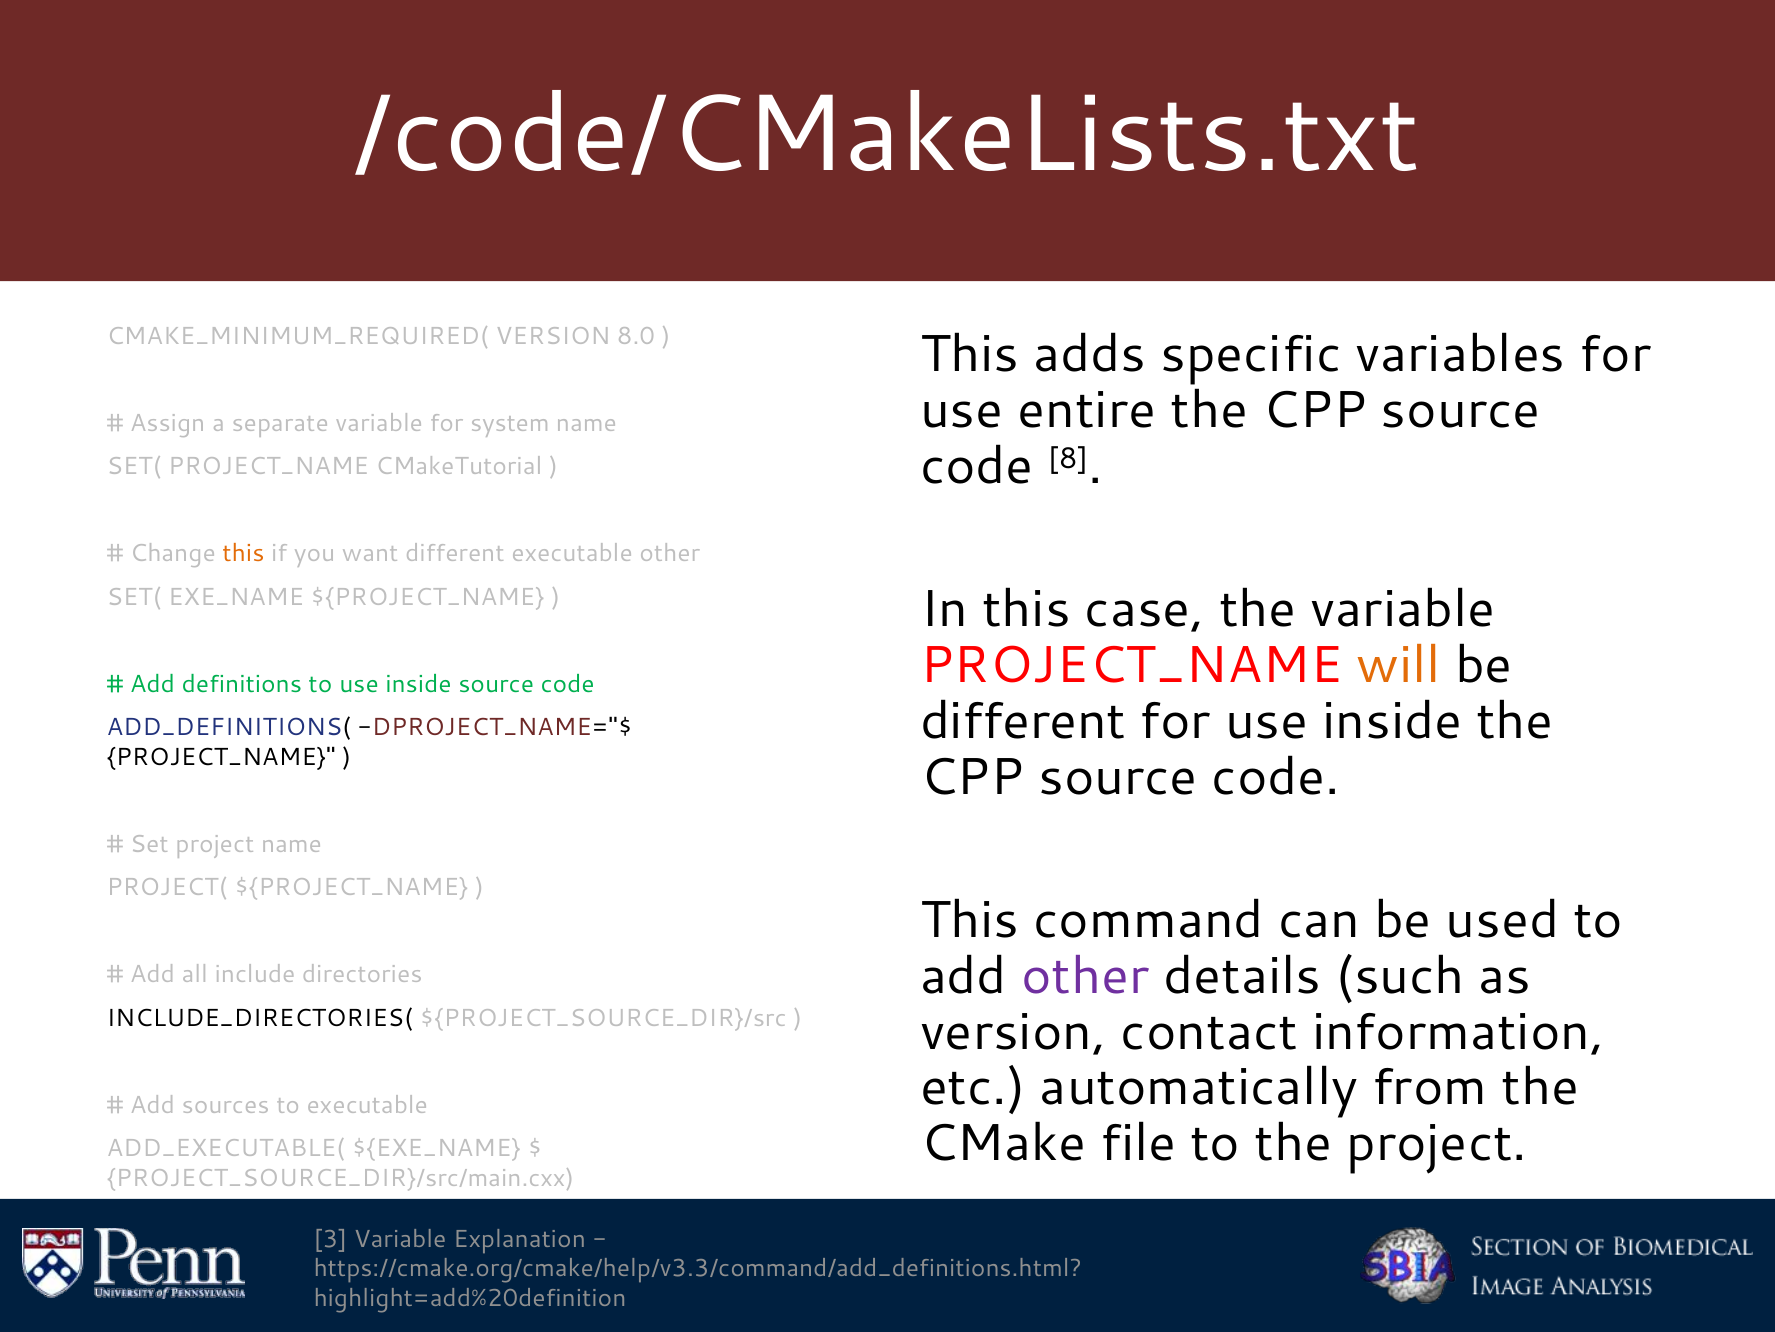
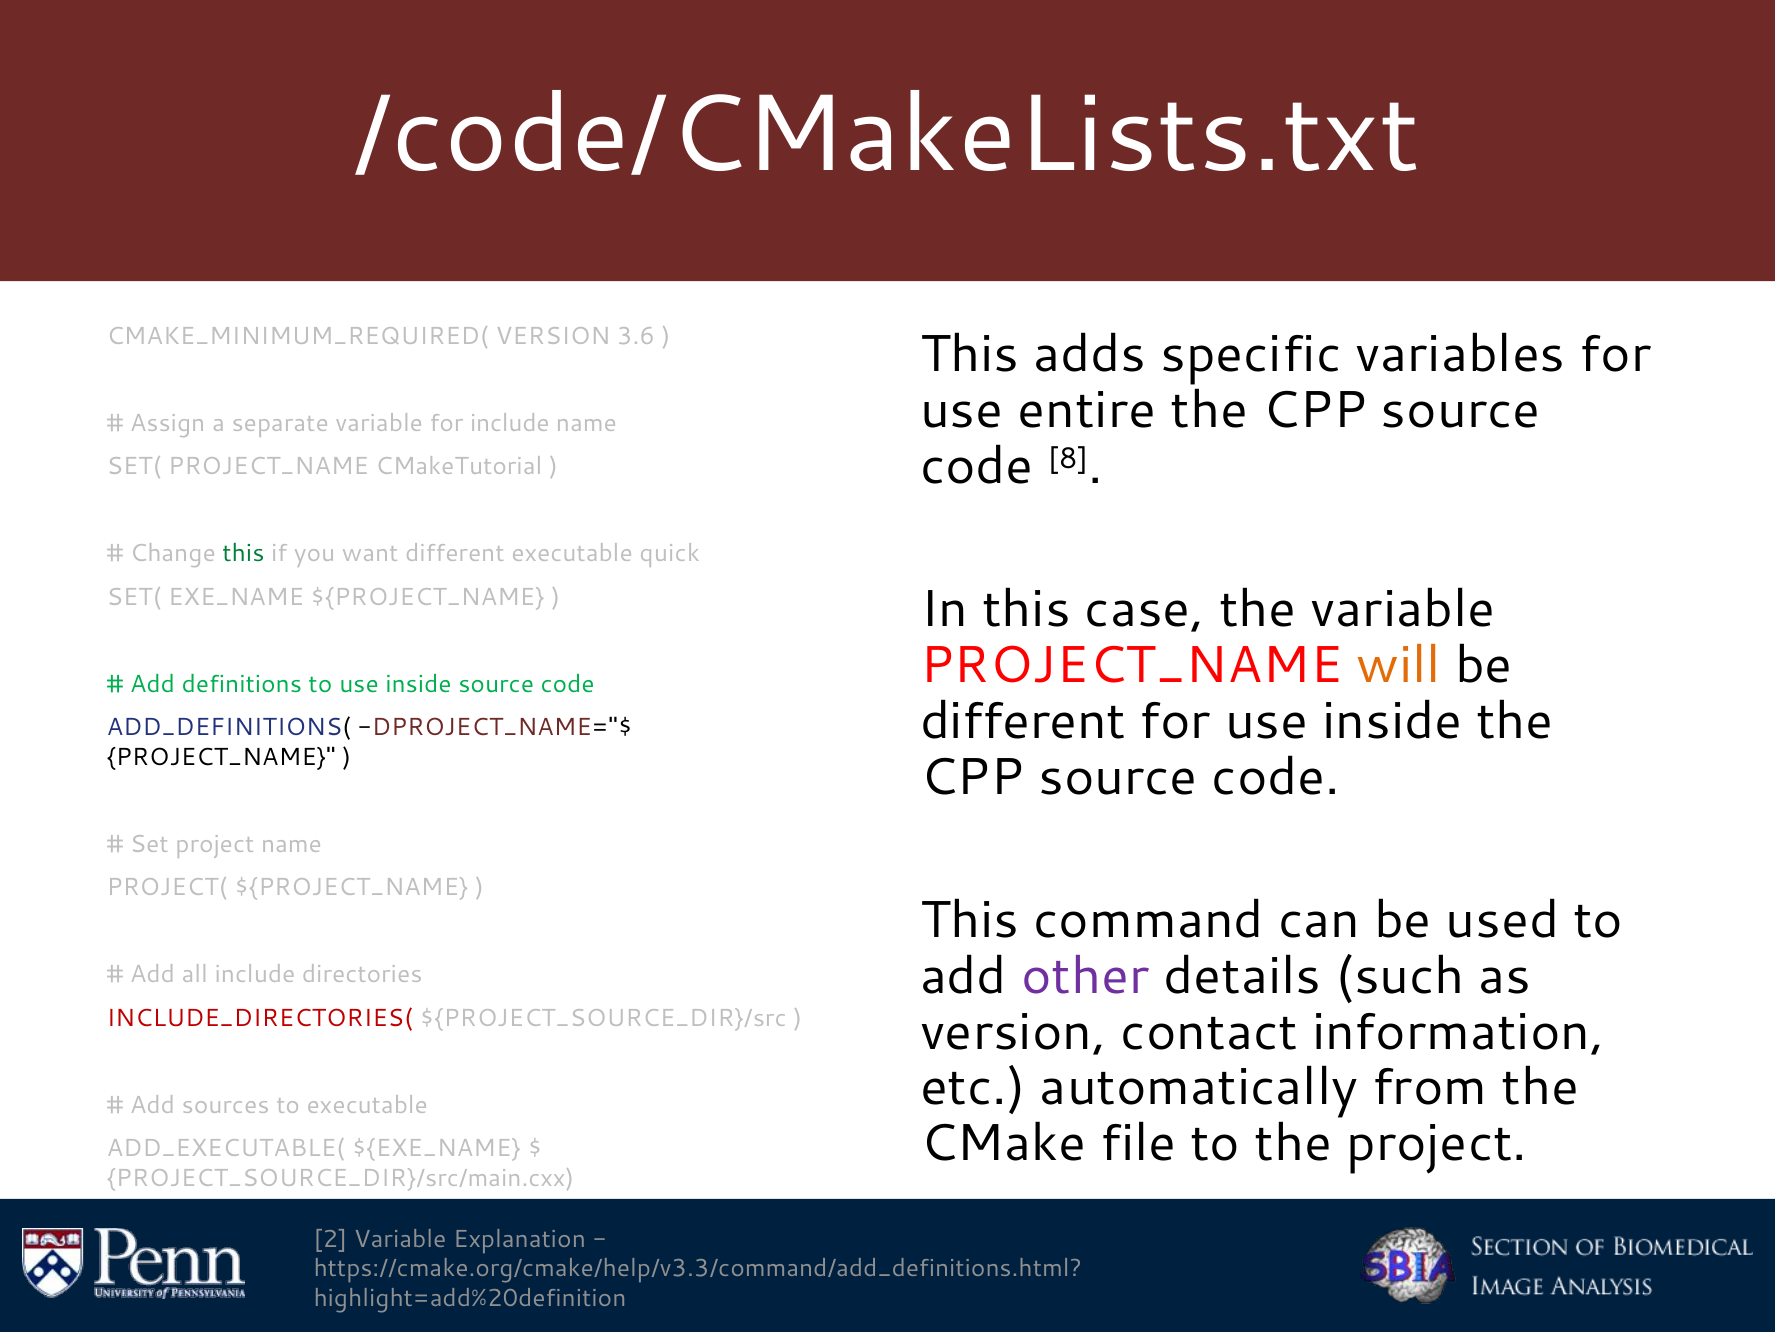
8.0: 8.0 -> 3.6
for system: system -> include
this at (243, 553) colour: orange -> green
executable other: other -> quick
INCLUDE_DIRECTORIES( colour: black -> red
3: 3 -> 2
